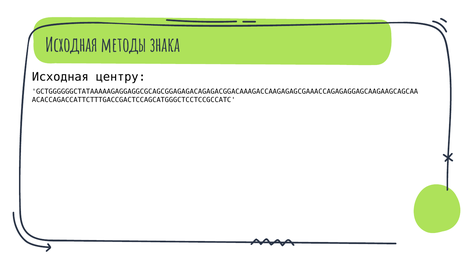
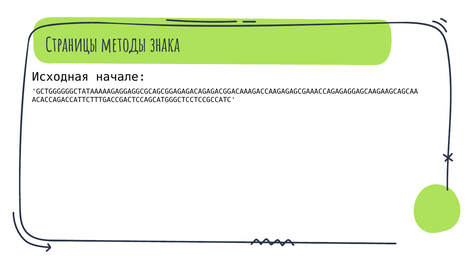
Исходная at (72, 45): Исходная -> Страницы
центру: центру -> начале
